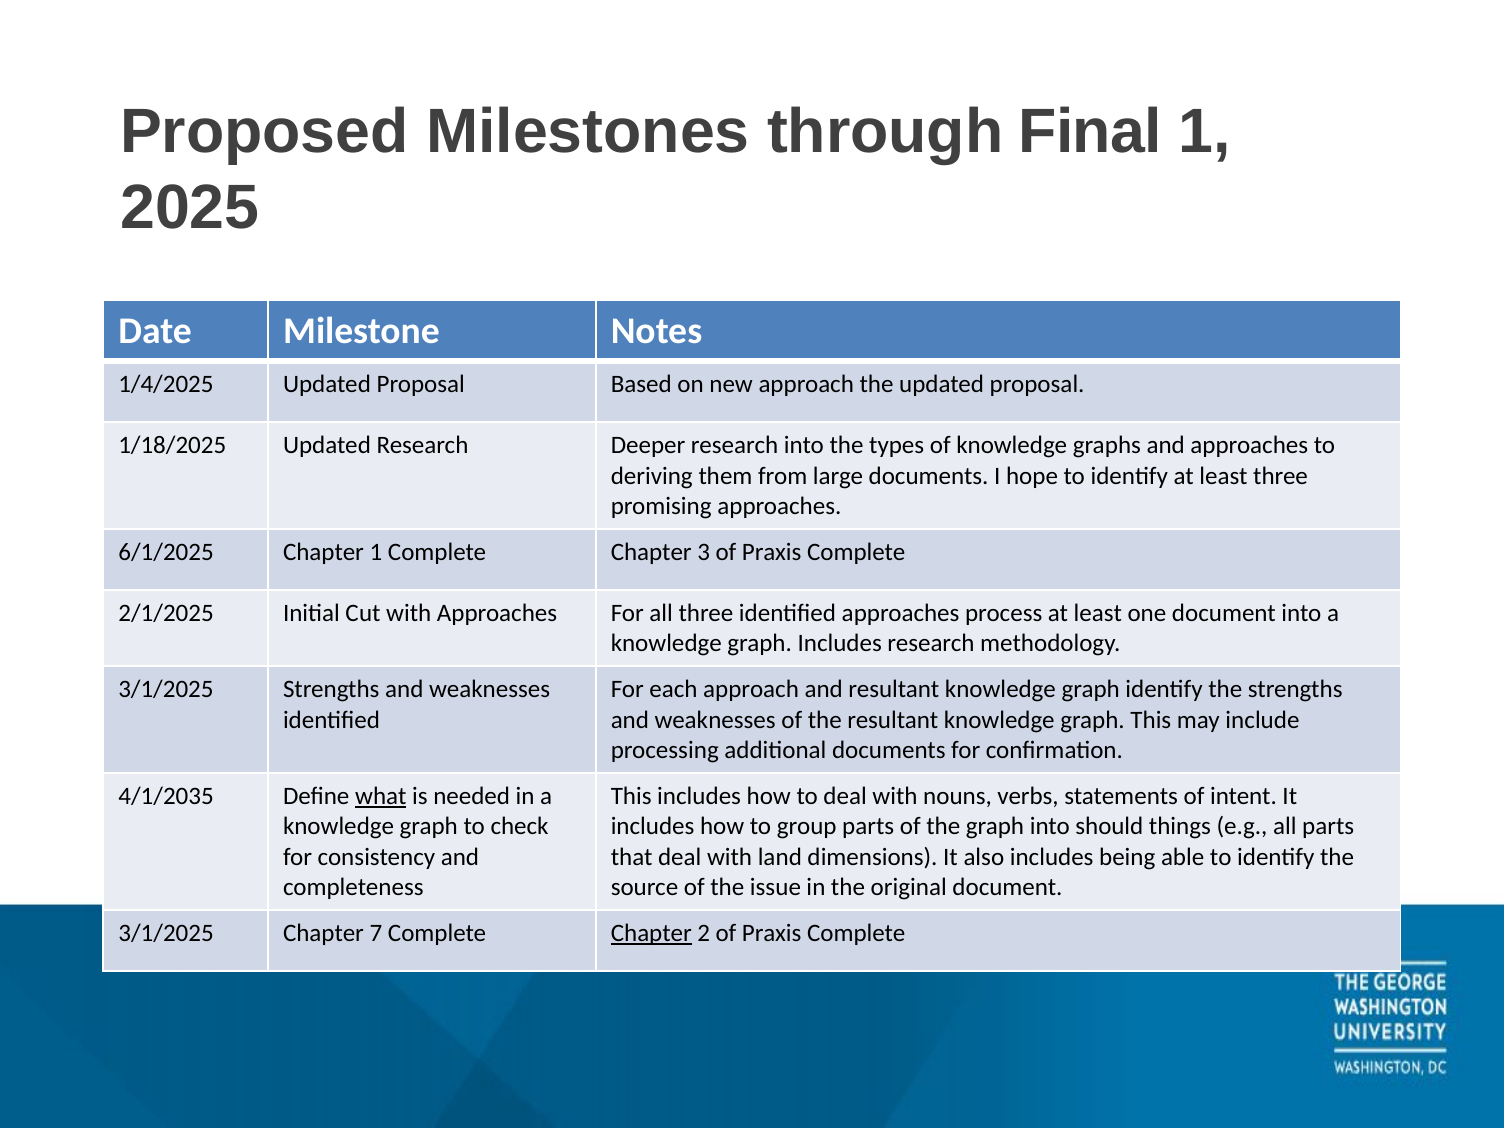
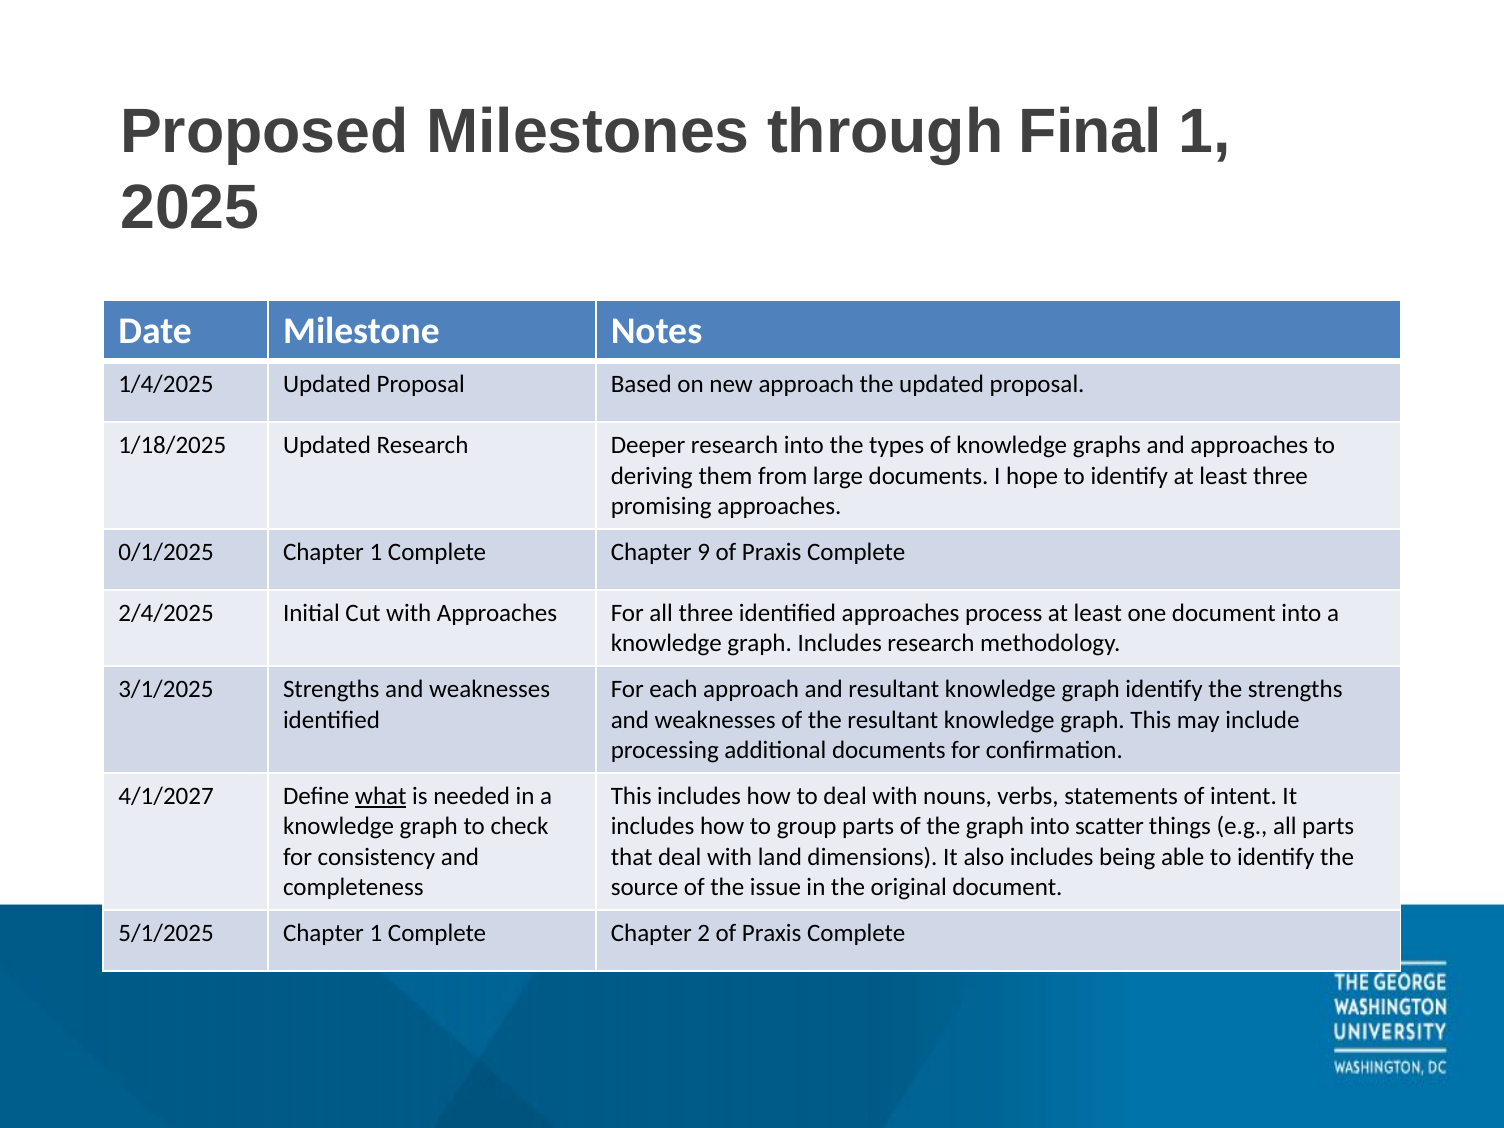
6/1/2025: 6/1/2025 -> 0/1/2025
3: 3 -> 9
2/1/2025: 2/1/2025 -> 2/4/2025
4/1/2035: 4/1/2035 -> 4/1/2027
should: should -> scatter
3/1/2025 at (166, 933): 3/1/2025 -> 5/1/2025
7 at (376, 933): 7 -> 1
Chapter at (651, 933) underline: present -> none
